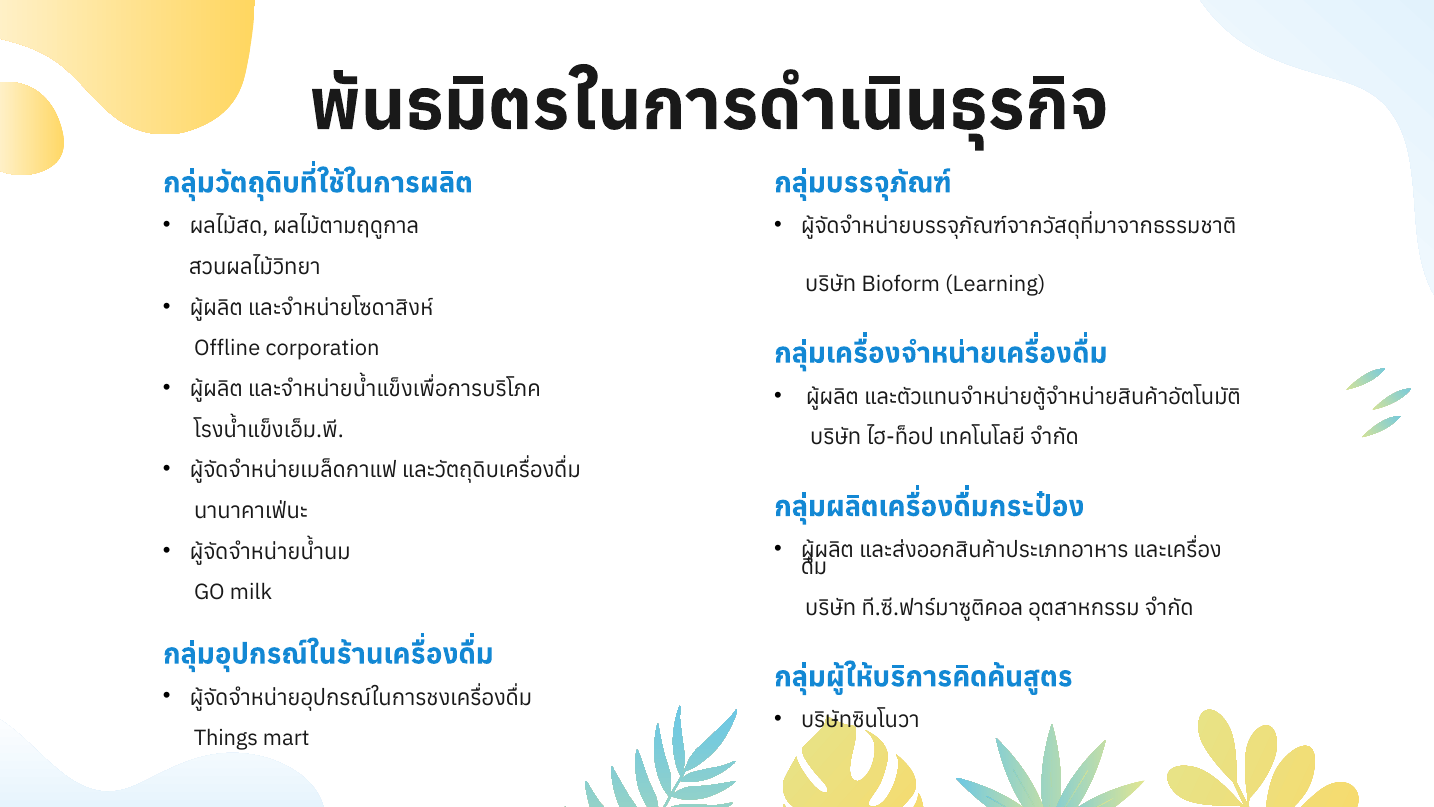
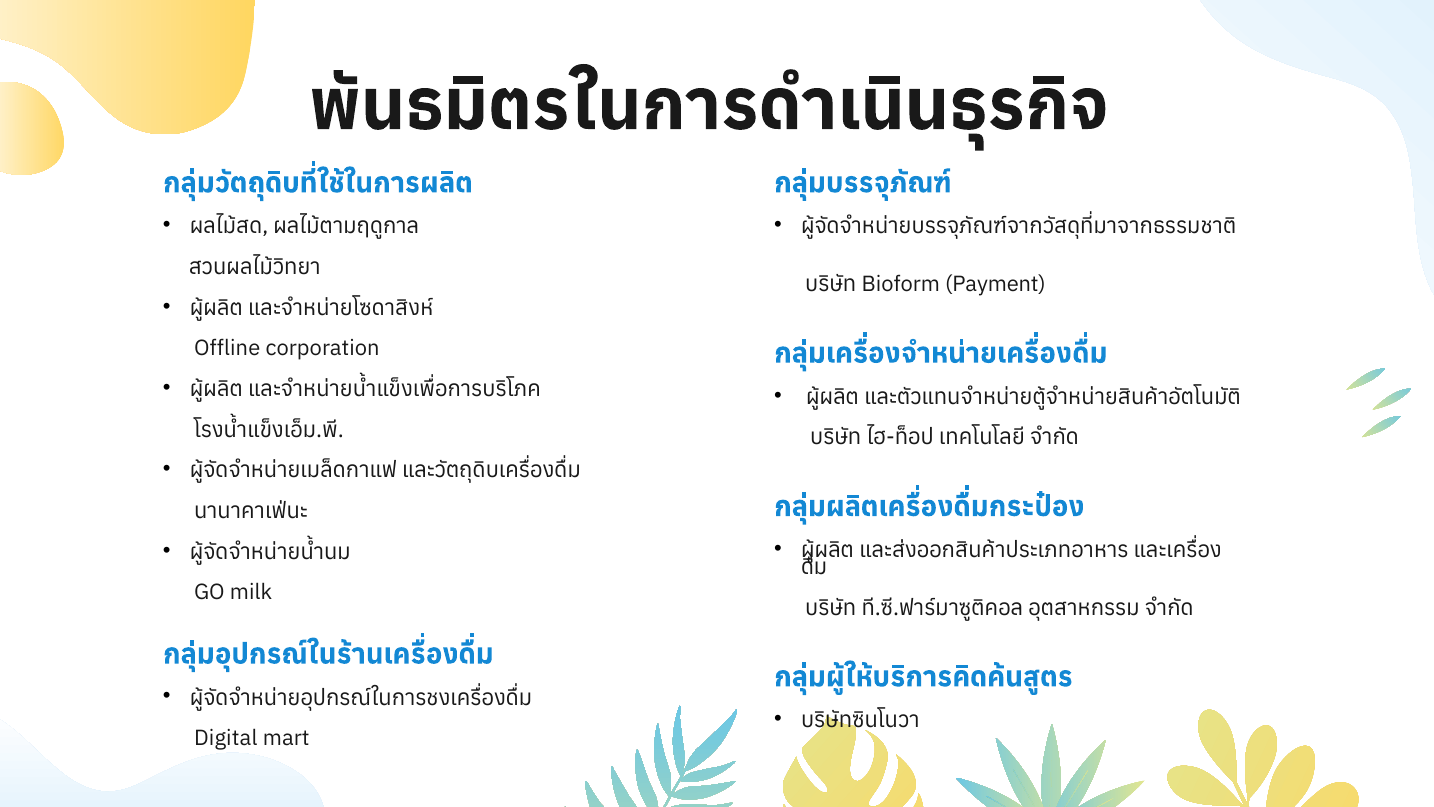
Learning: Learning -> Payment
Things: Things -> Digital
